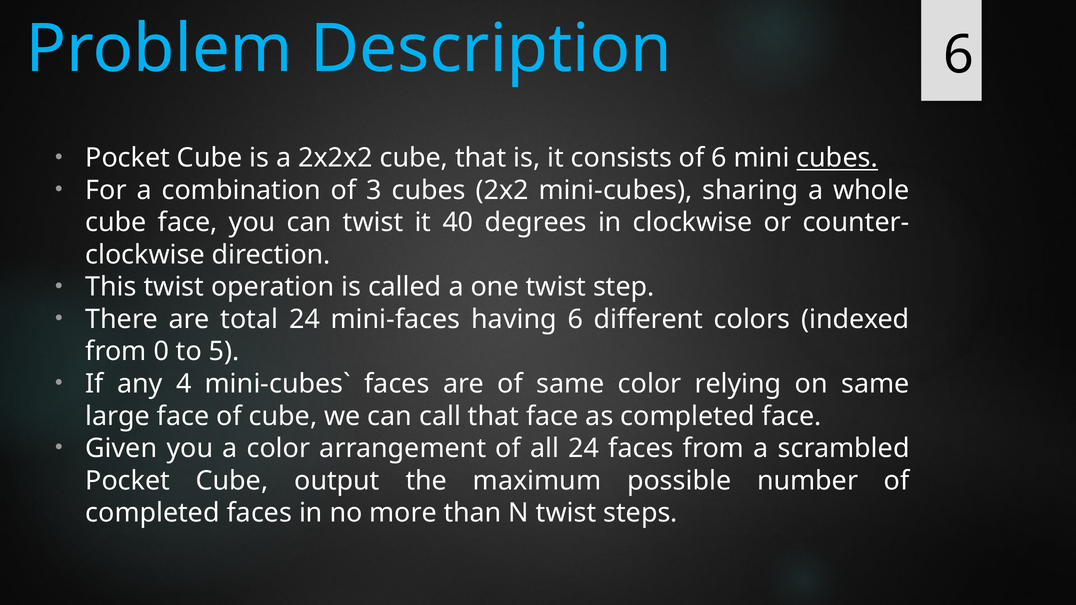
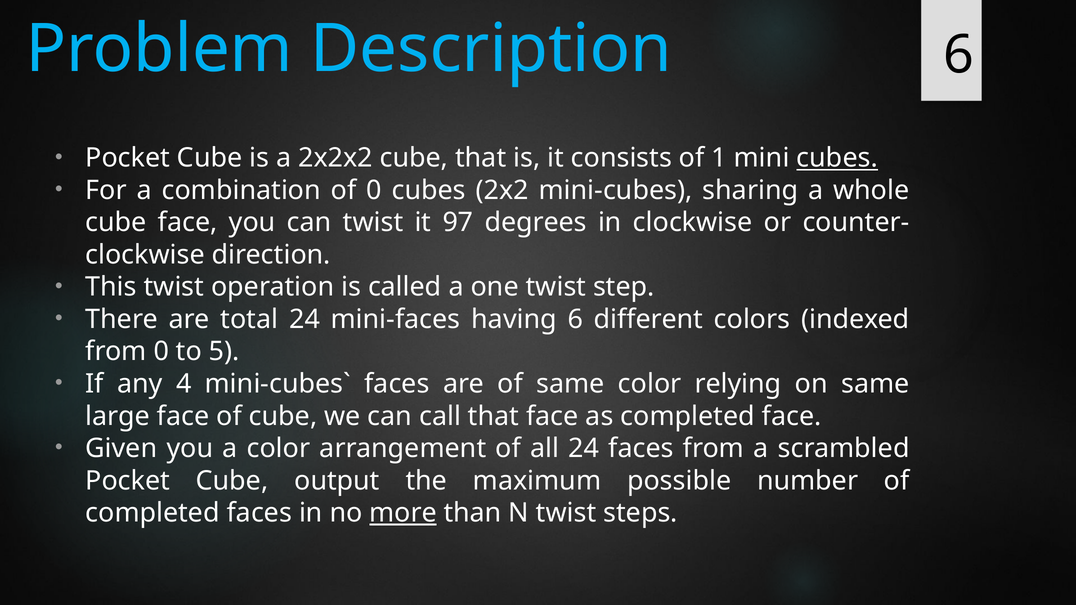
of 6: 6 -> 1
of 3: 3 -> 0
40: 40 -> 97
more underline: none -> present
